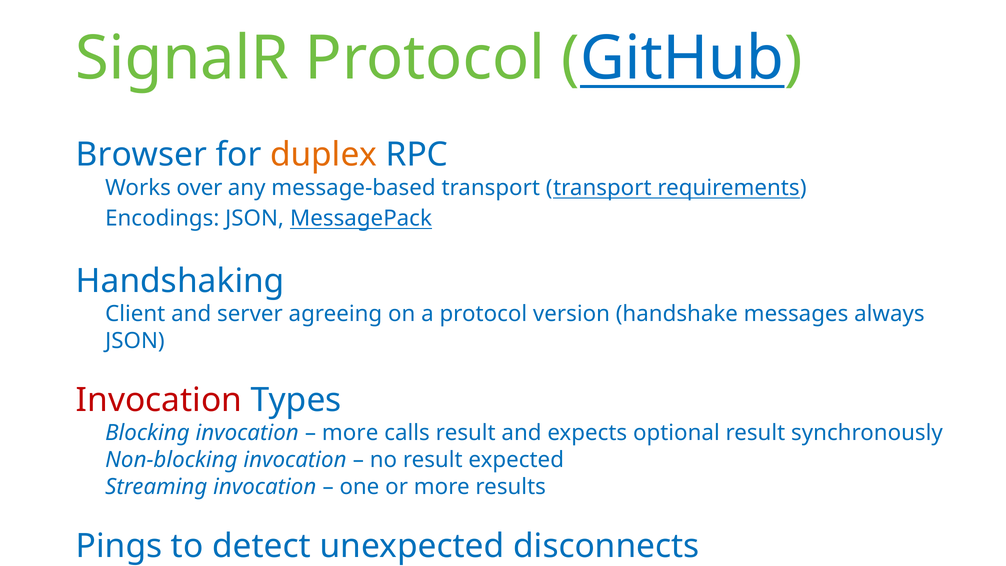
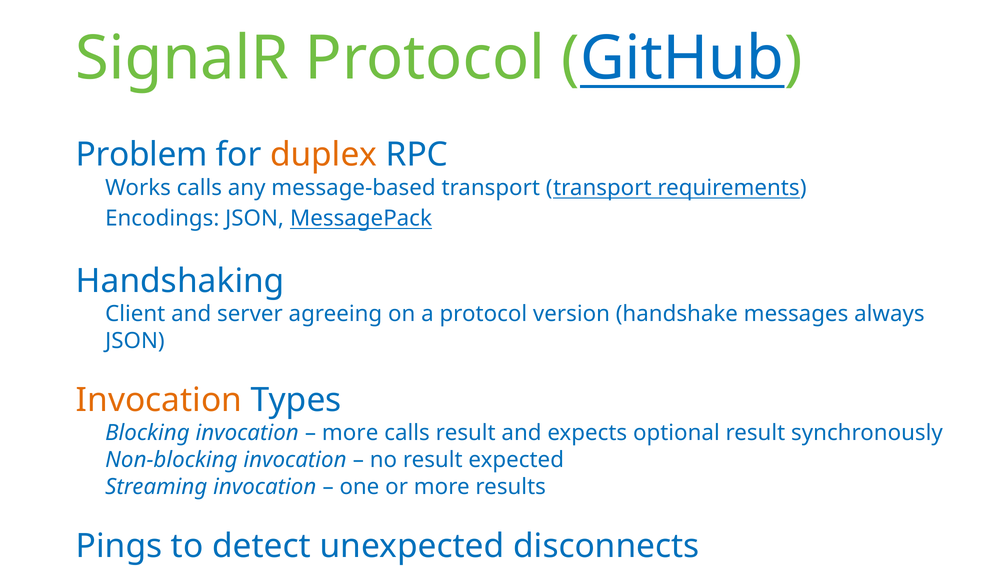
Browser: Browser -> Problem
Works over: over -> calls
Invocation at (159, 400) colour: red -> orange
